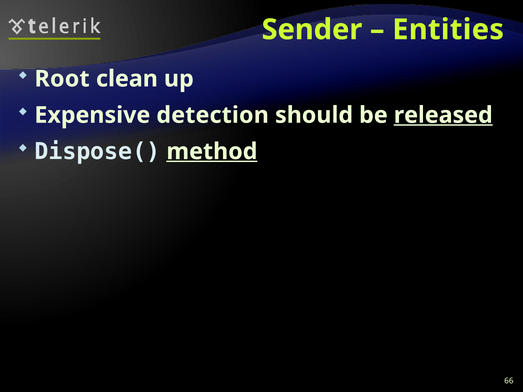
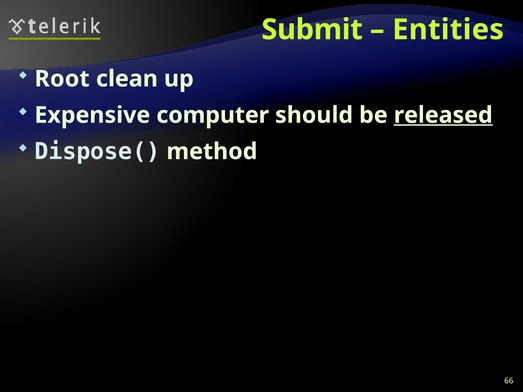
Sender: Sender -> Submit
detection: detection -> computer
method underline: present -> none
